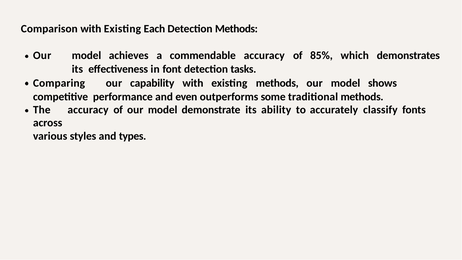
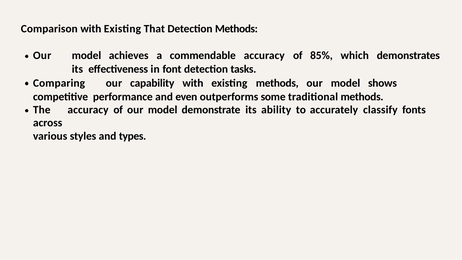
Each: Each -> That
